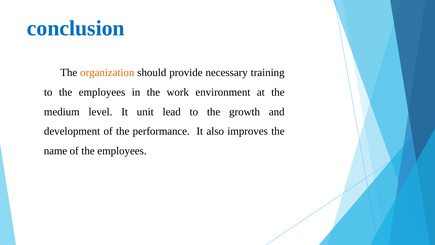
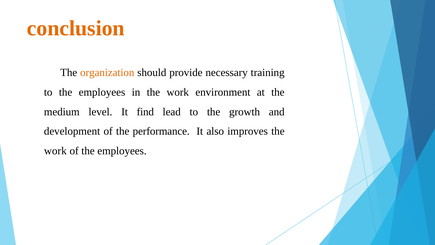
conclusion colour: blue -> orange
unit: unit -> find
name at (56, 151): name -> work
